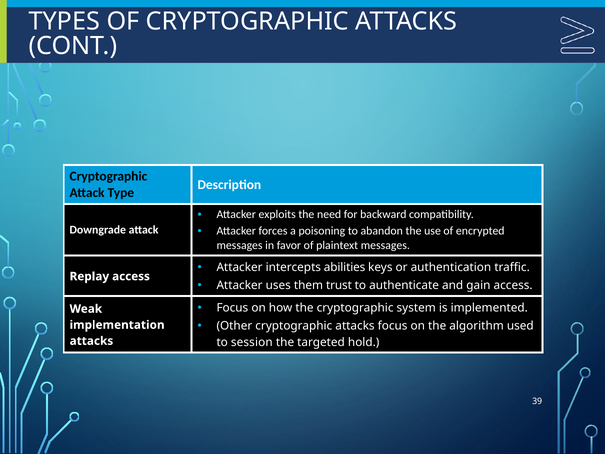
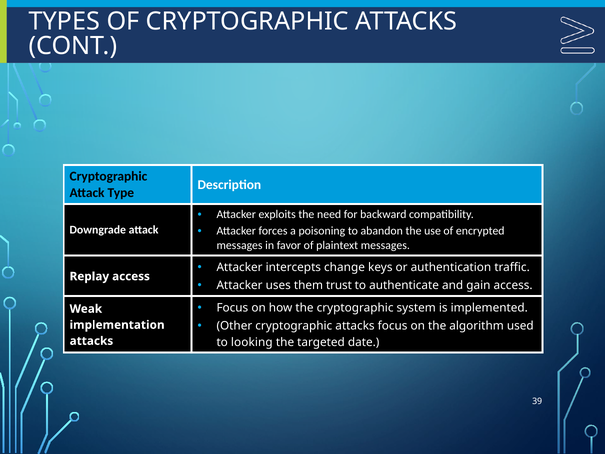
abilities: abilities -> change
session: session -> looking
hold: hold -> date
